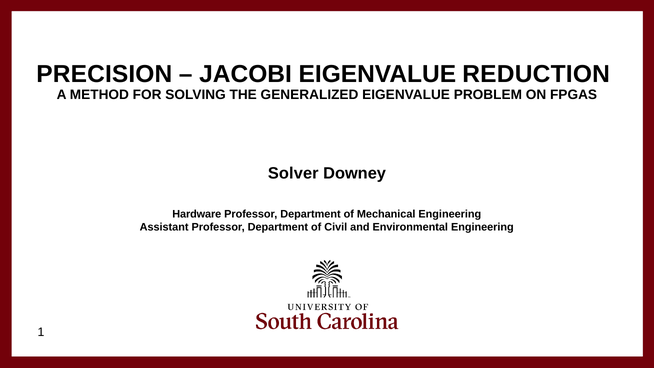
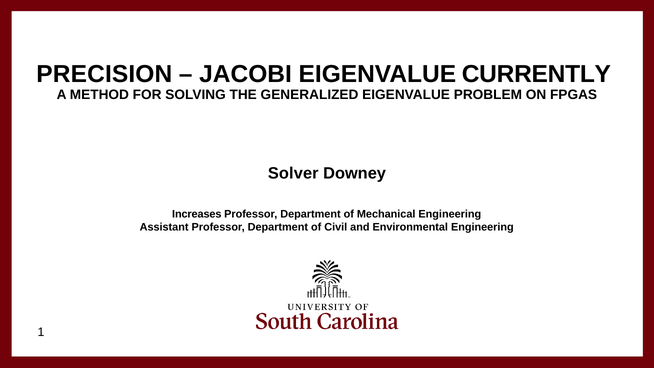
REDUCTION: REDUCTION -> CURRENTLY
Hardware: Hardware -> Increases
